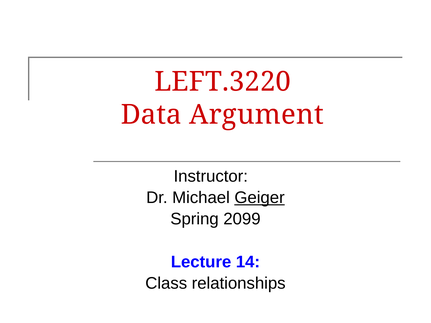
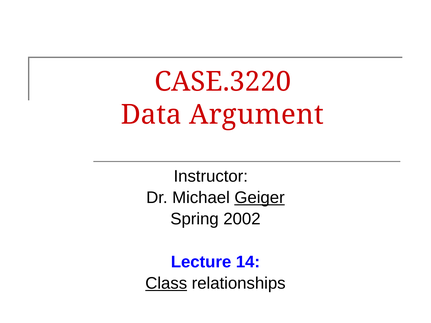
LEFT.3220: LEFT.3220 -> CASE.3220
2099: 2099 -> 2002
Class underline: none -> present
